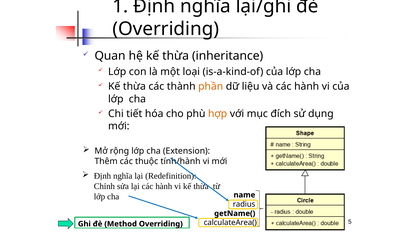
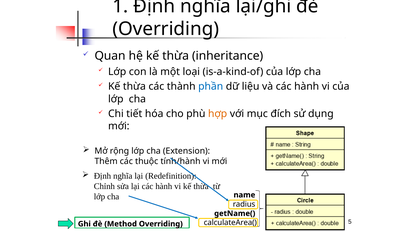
phần colour: orange -> blue
